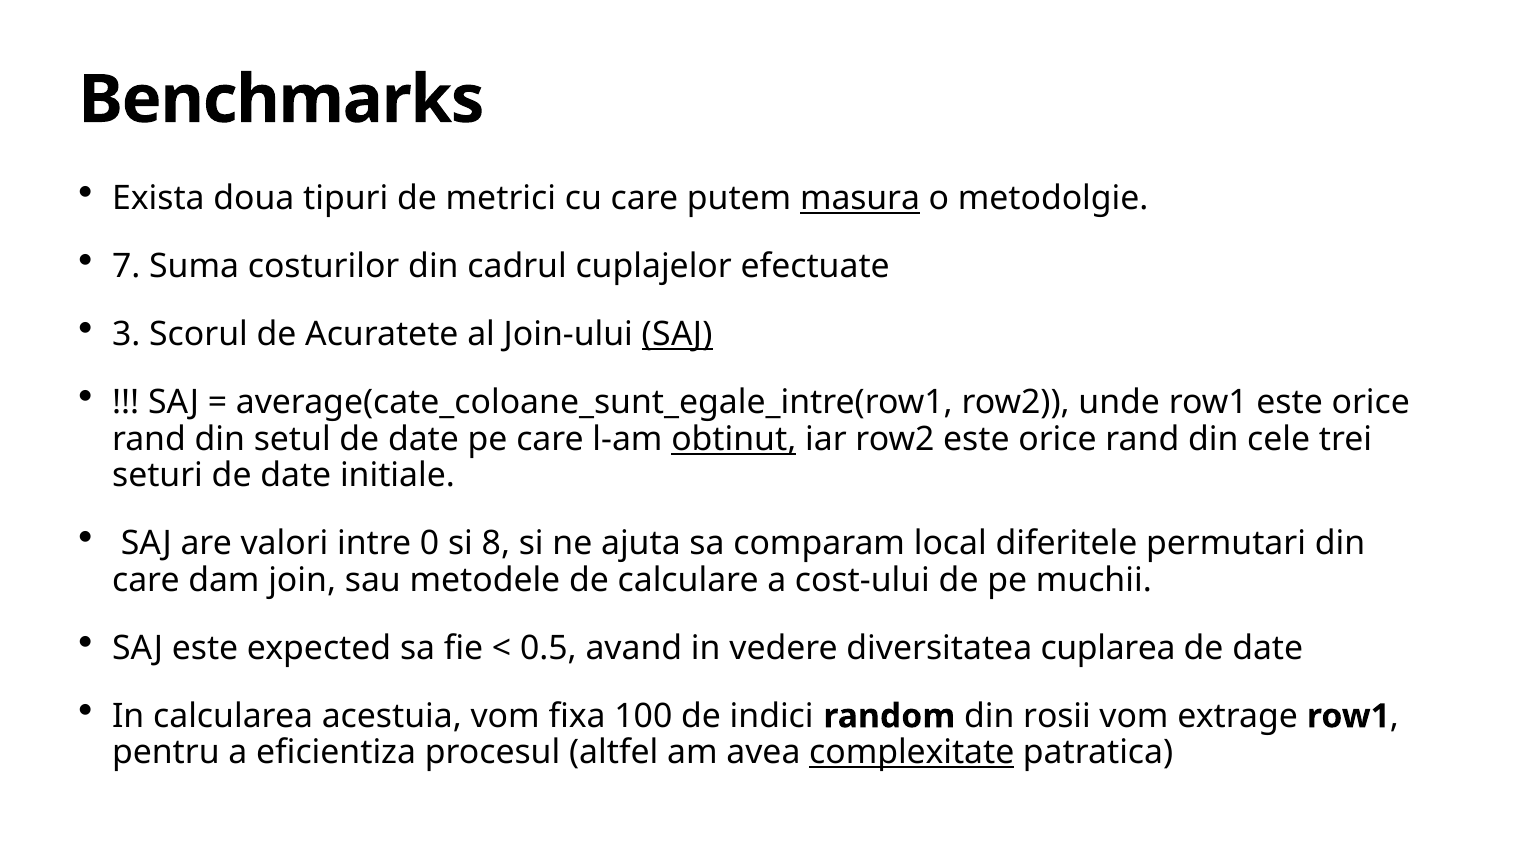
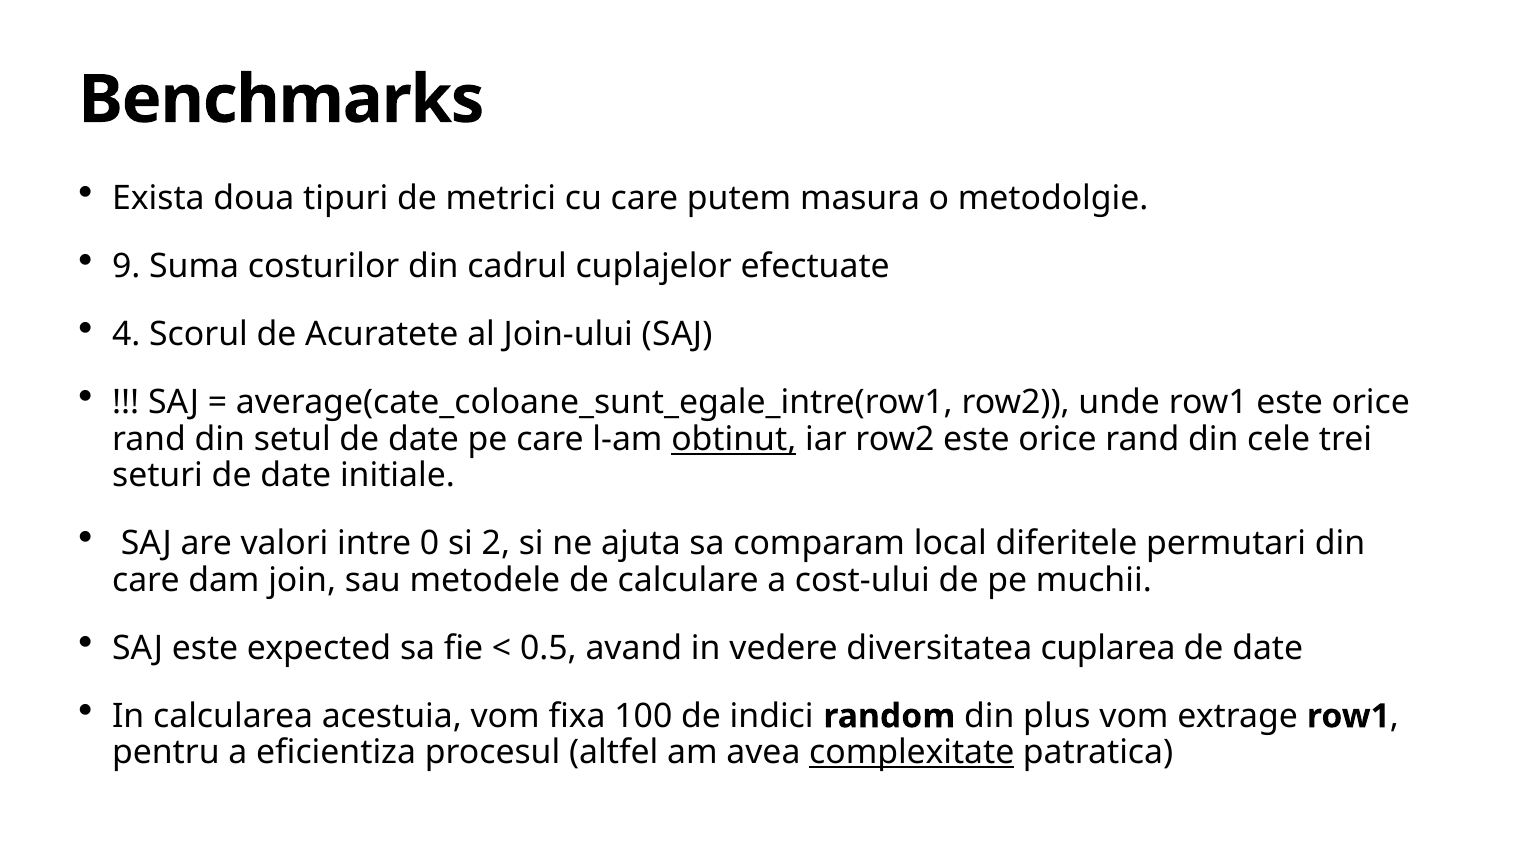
masura underline: present -> none
7: 7 -> 9
3: 3 -> 4
SAJ at (677, 335) underline: present -> none
8: 8 -> 2
rosii: rosii -> plus
